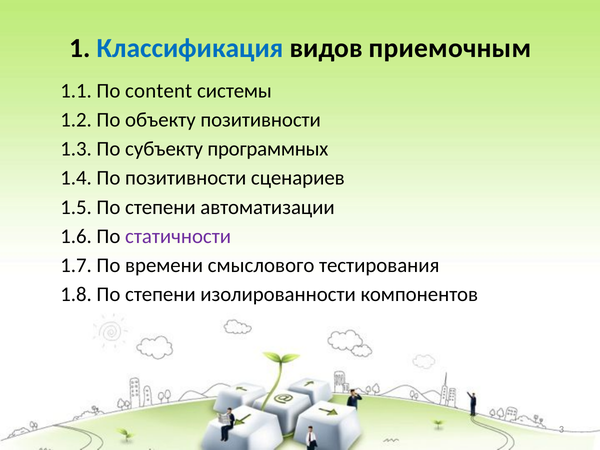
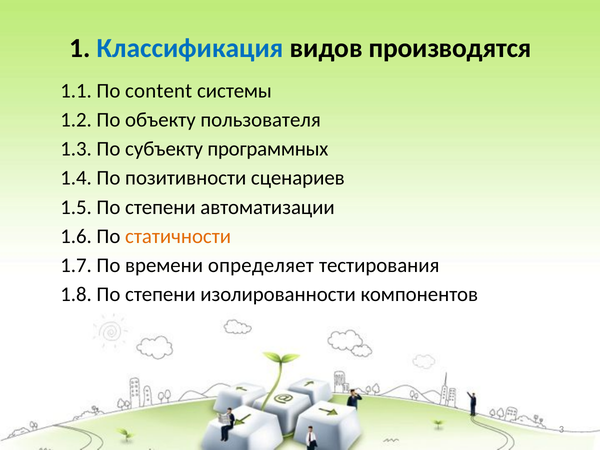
приемочным: приемочным -> производятся
объекту позитивности: позитивности -> пользователя
статичности colour: purple -> orange
смыслового: смыслового -> определяет
